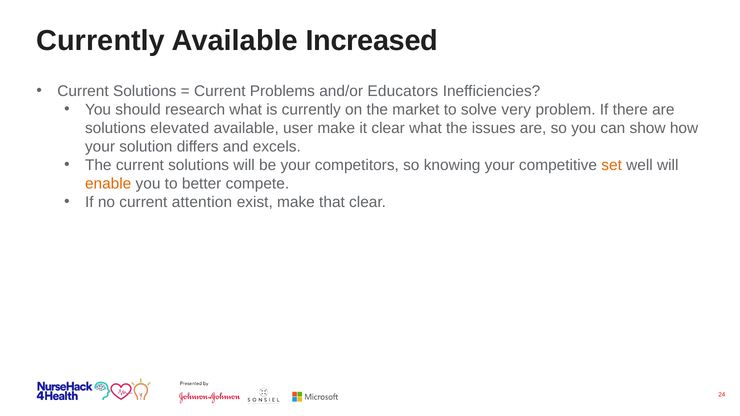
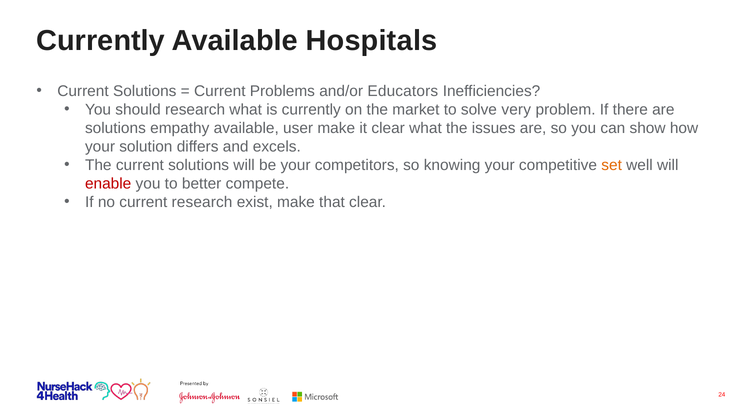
Increased: Increased -> Hospitals
elevated: elevated -> empathy
enable colour: orange -> red
current attention: attention -> research
